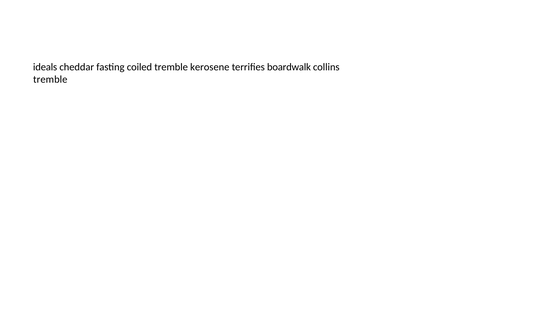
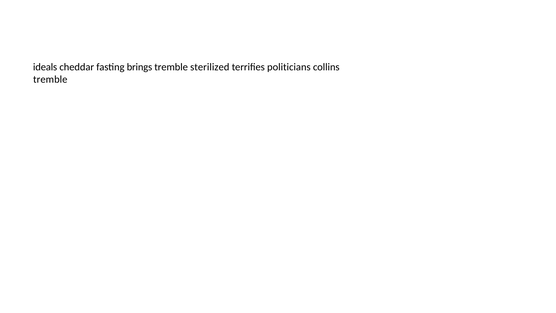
coiled: coiled -> brings
kerosene: kerosene -> sterilized
boardwalk: boardwalk -> politicians
